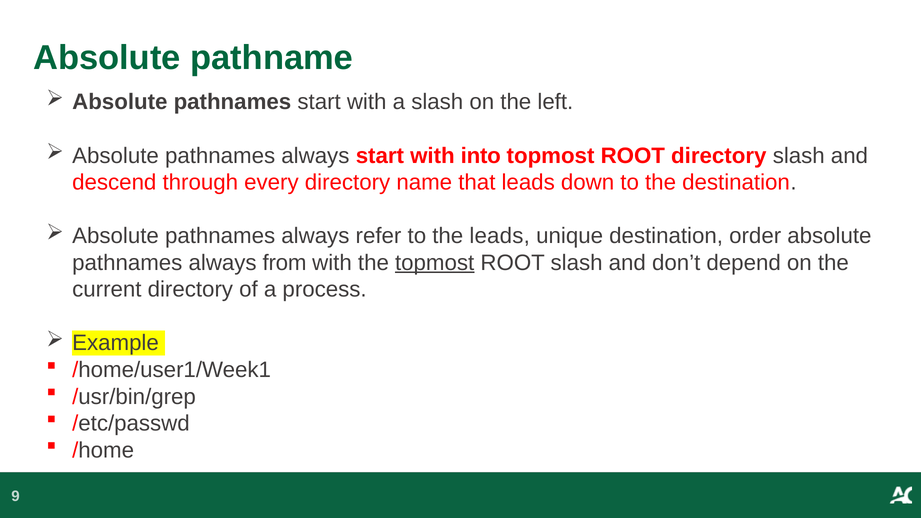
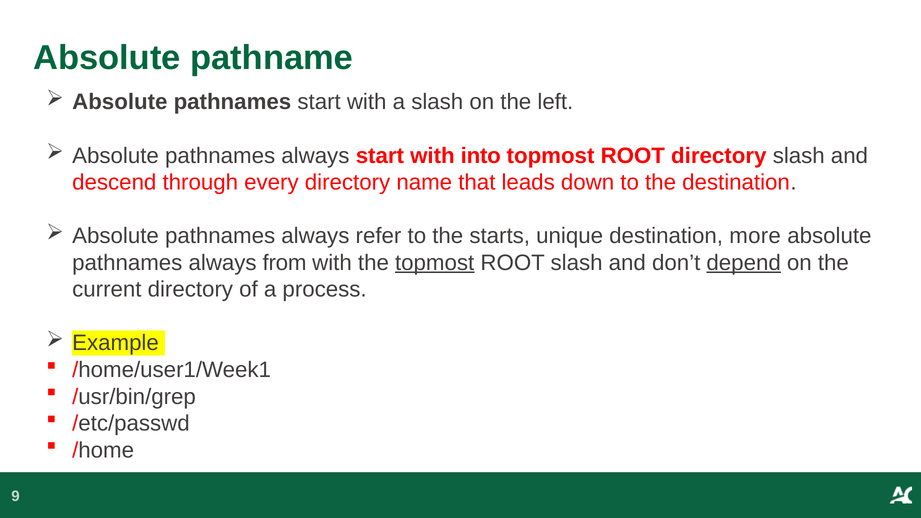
the leads: leads -> starts
order: order -> more
depend underline: none -> present
